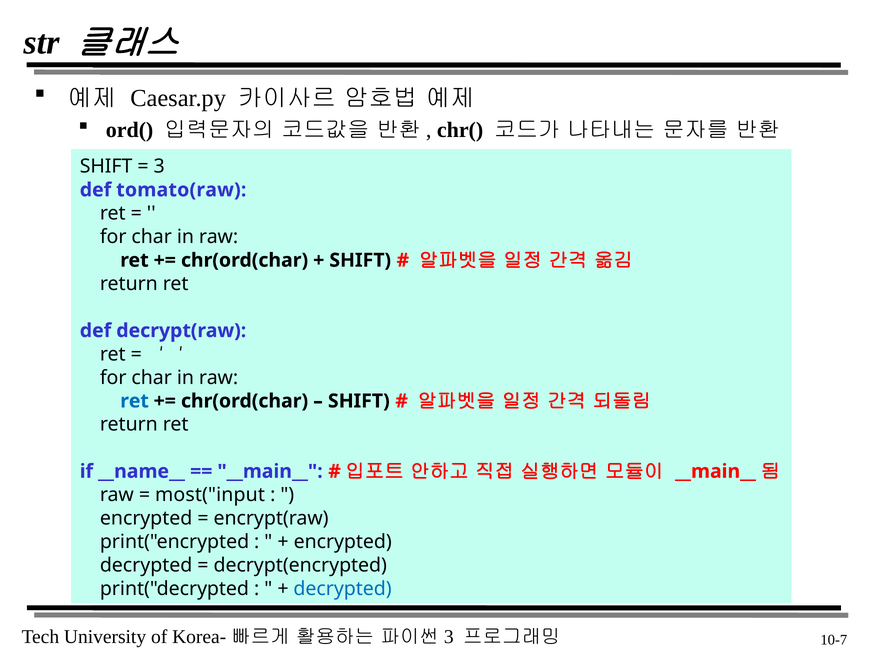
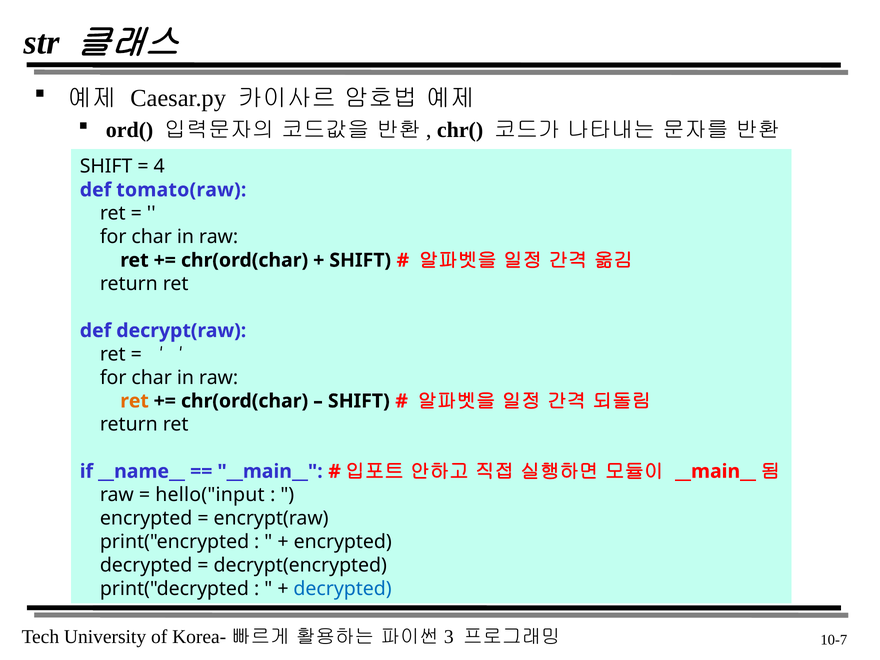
3: 3 -> 4
ret at (135, 401) colour: blue -> orange
most("input: most("input -> hello("input
